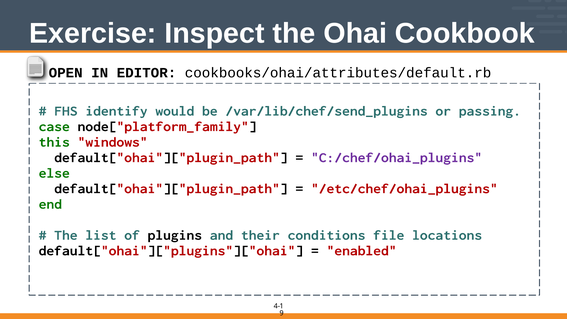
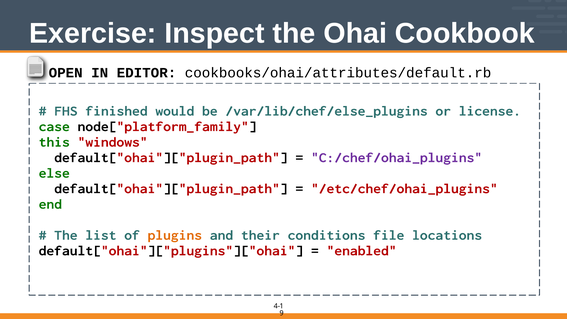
identify: identify -> finished
/var/lib/chef/send_plugins: /var/lib/chef/send_plugins -> /var/lib/chef/else_plugins
passing: passing -> license
plugins colour: black -> orange
